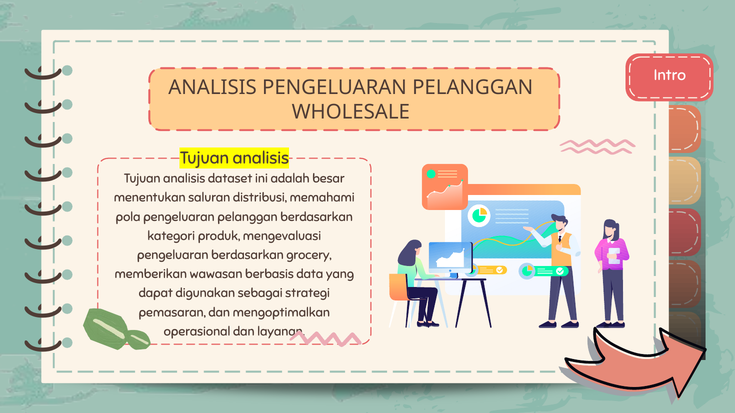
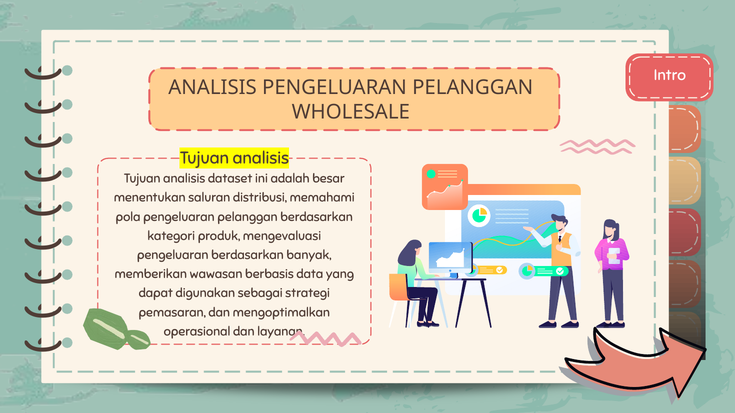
grocery: grocery -> banyak
